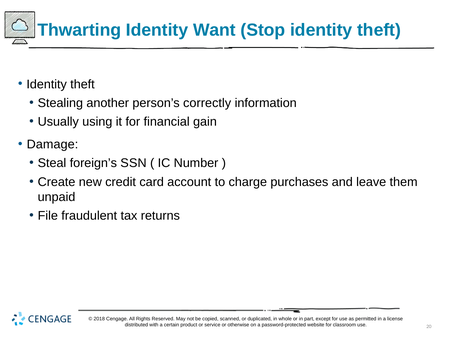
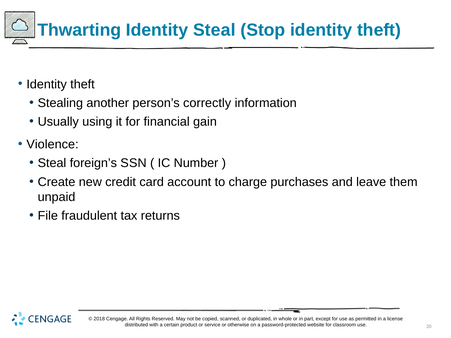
Identity Want: Want -> Steal
Damage: Damage -> Violence
